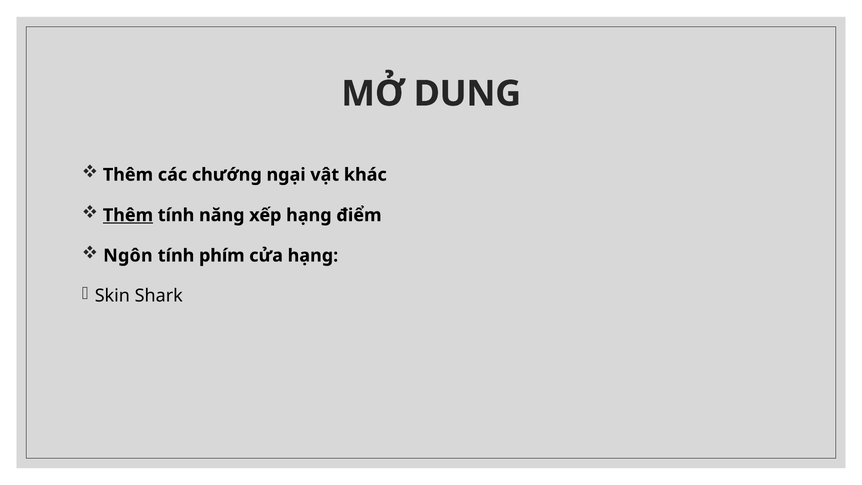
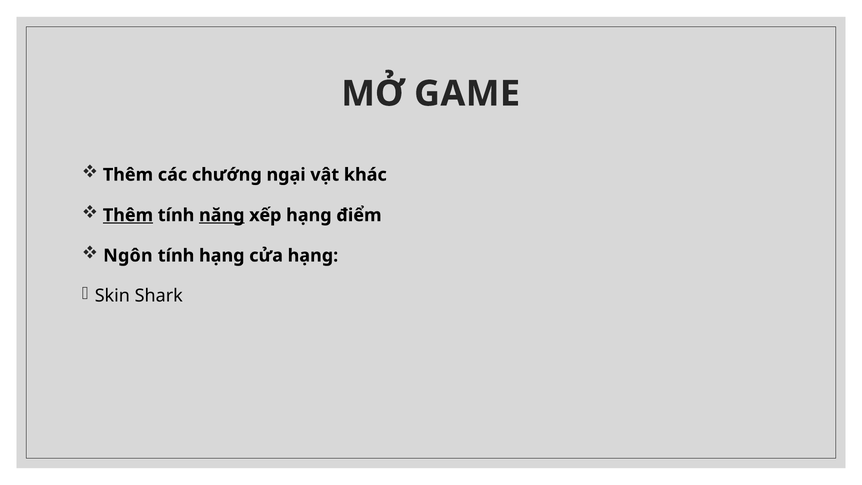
DUNG: DUNG -> GAME
năng underline: none -> present
tính phím: phím -> hạng
